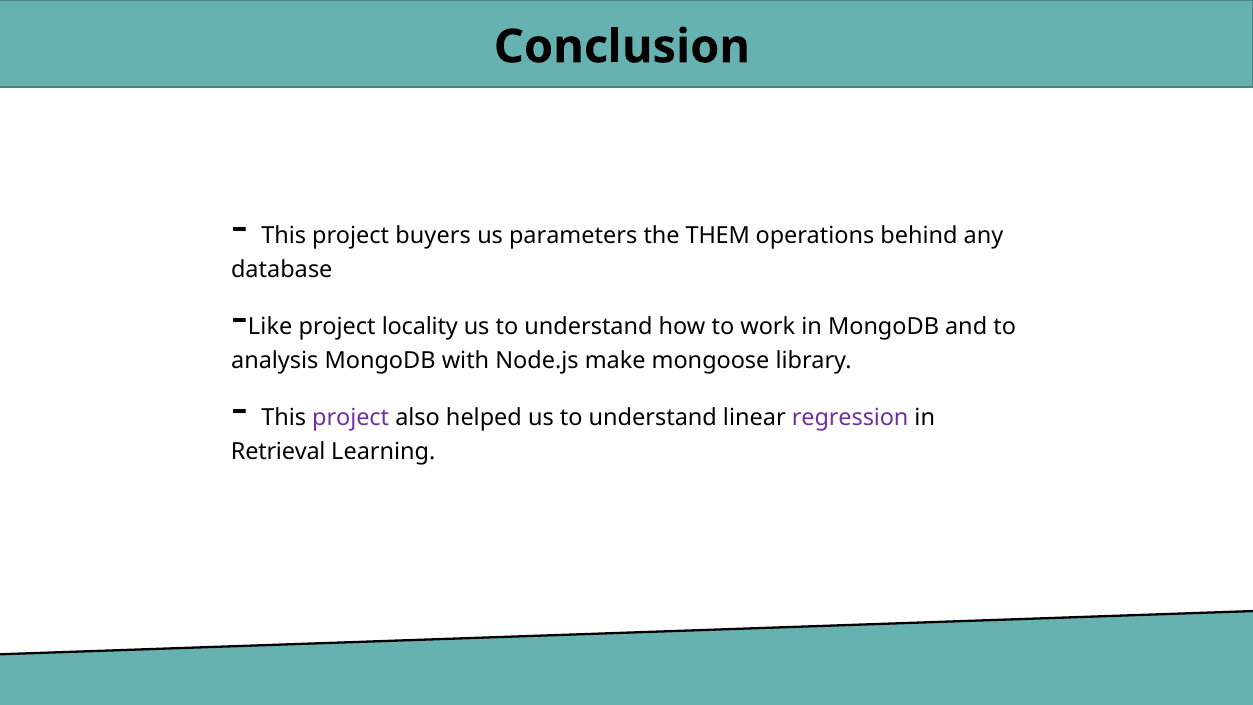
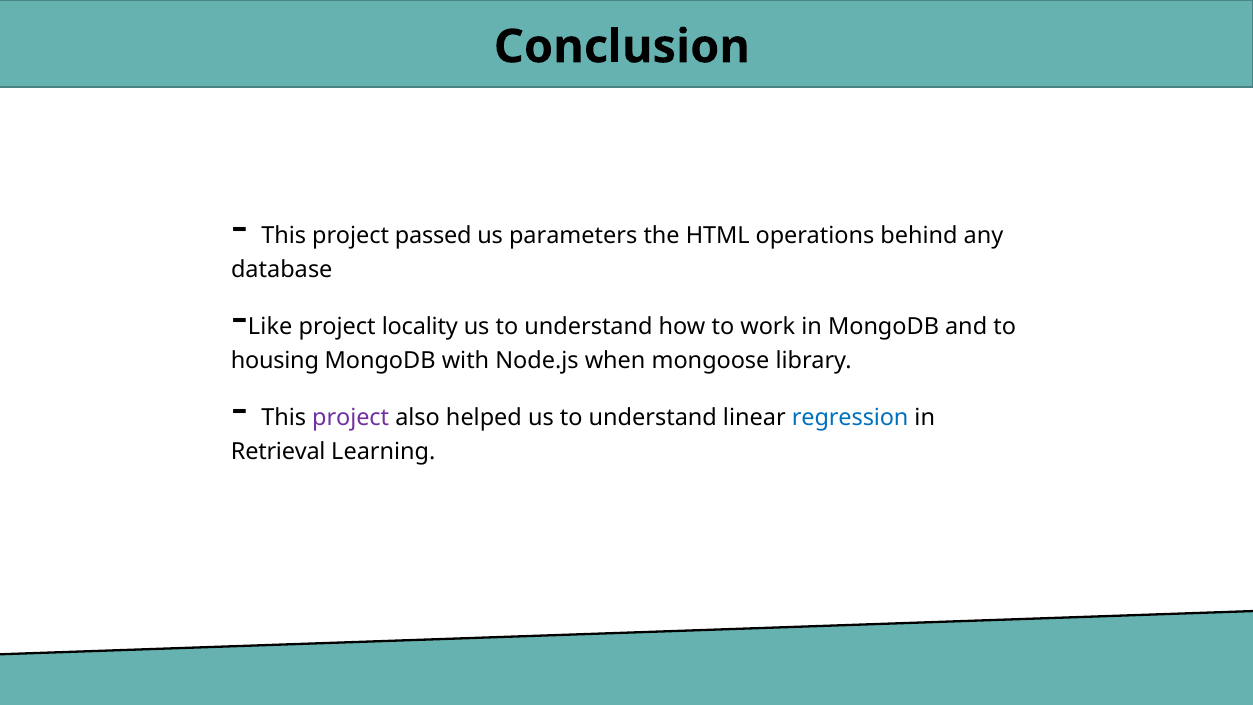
buyers: buyers -> passed
THEM: THEM -> HTML
analysis: analysis -> housing
make: make -> when
regression colour: purple -> blue
